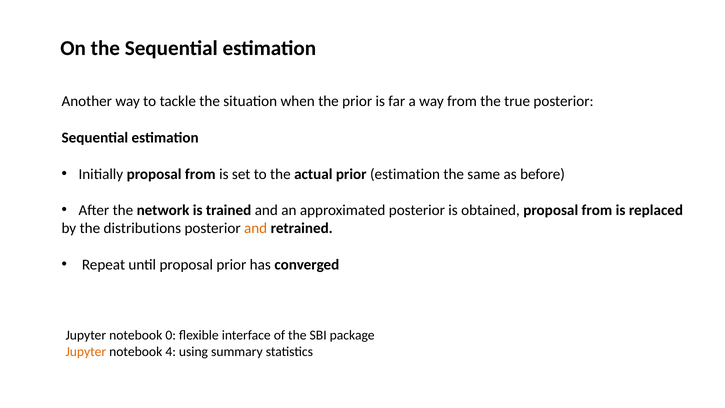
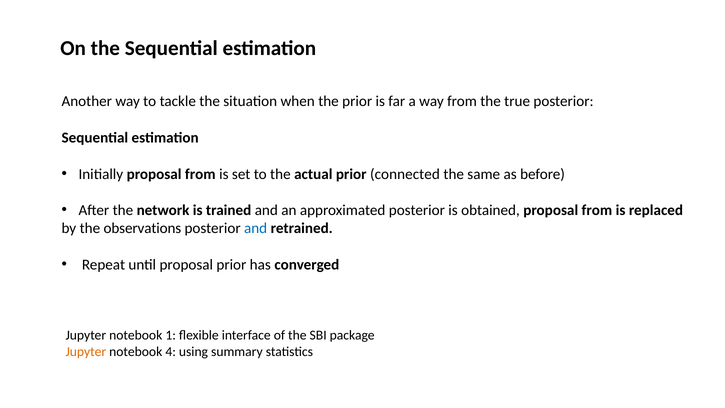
prior estimation: estimation -> connected
distributions: distributions -> observations
and at (256, 228) colour: orange -> blue
0: 0 -> 1
